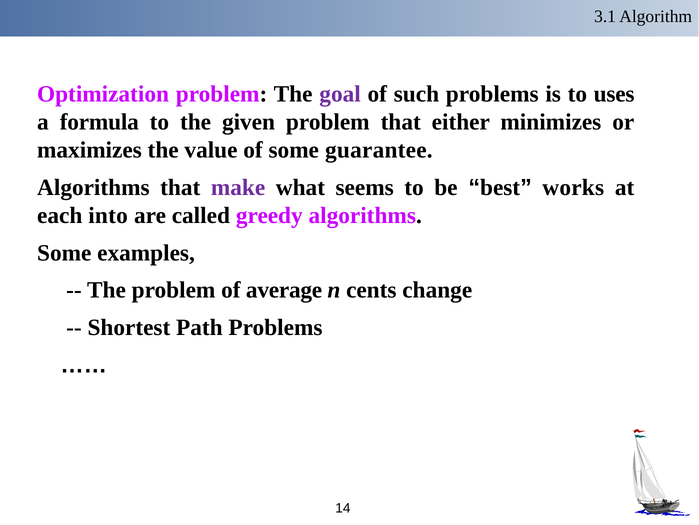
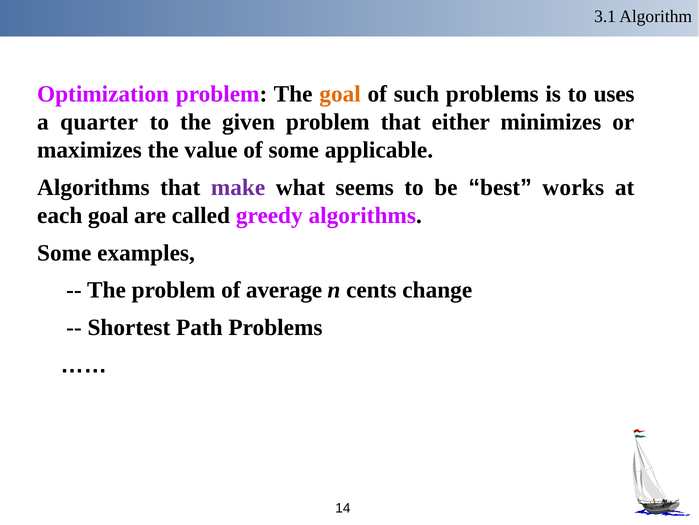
goal at (340, 94) colour: purple -> orange
formula: formula -> quarter
guarantee: guarantee -> applicable
each into: into -> goal
